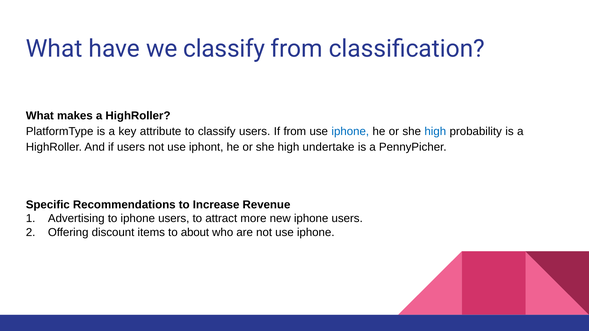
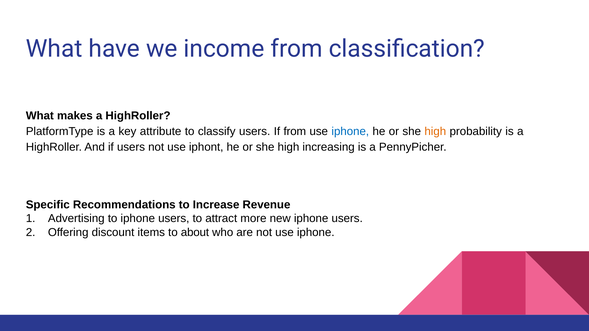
we classify: classify -> income
high at (435, 131) colour: blue -> orange
undertake: undertake -> increasing
